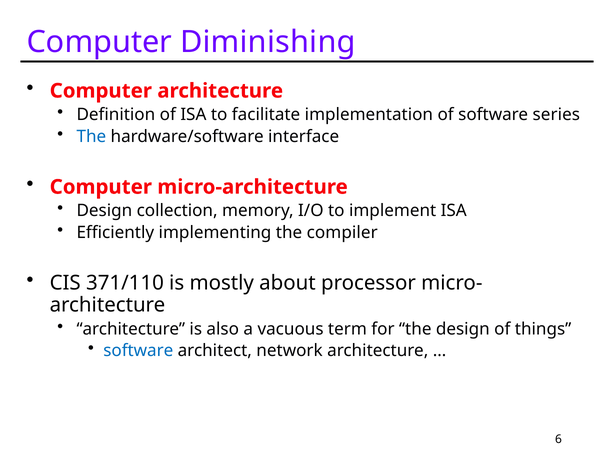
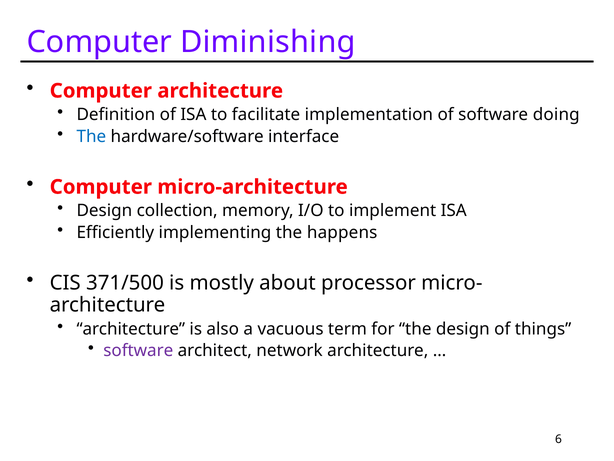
series: series -> doing
compiler: compiler -> happens
371/110: 371/110 -> 371/500
software at (138, 350) colour: blue -> purple
